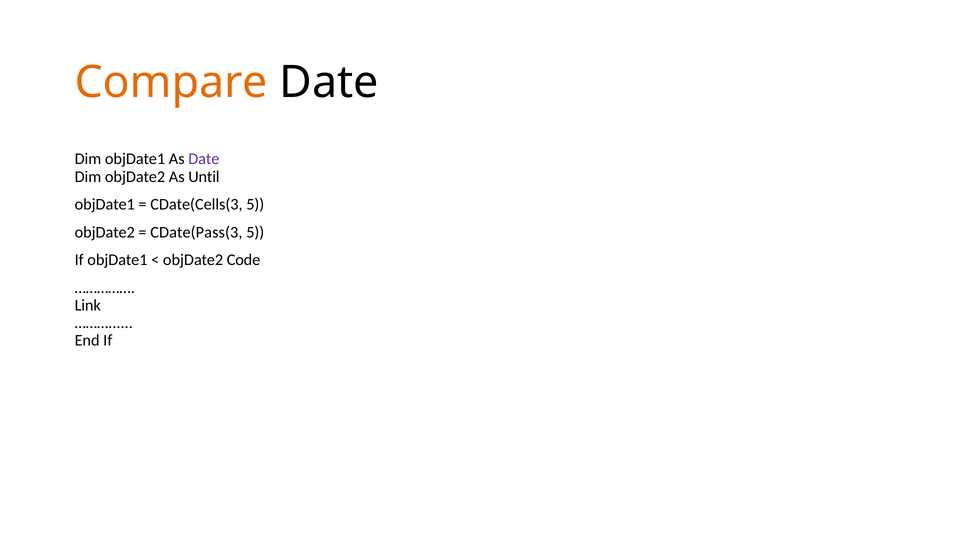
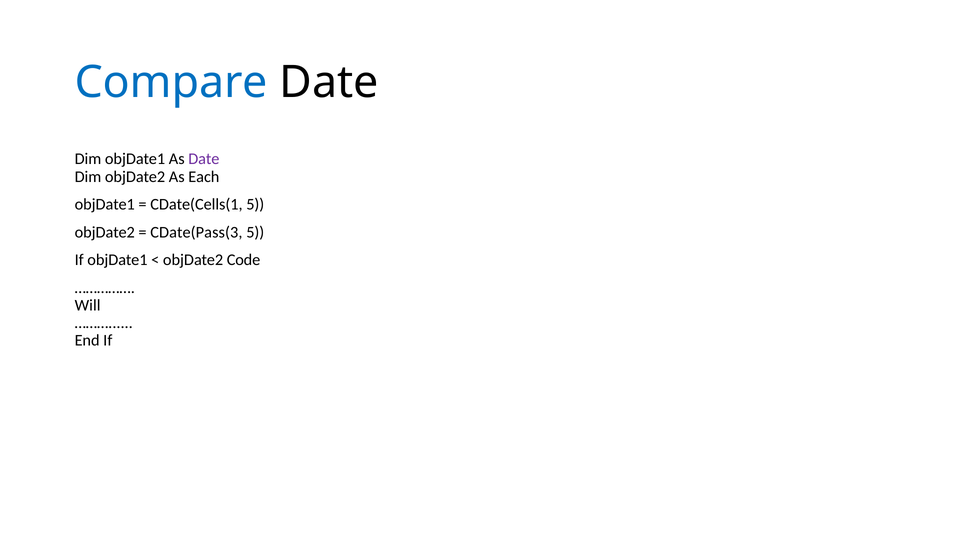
Compare colour: orange -> blue
Until: Until -> Each
CDate(Cells(3: CDate(Cells(3 -> CDate(Cells(1
Link: Link -> Will
